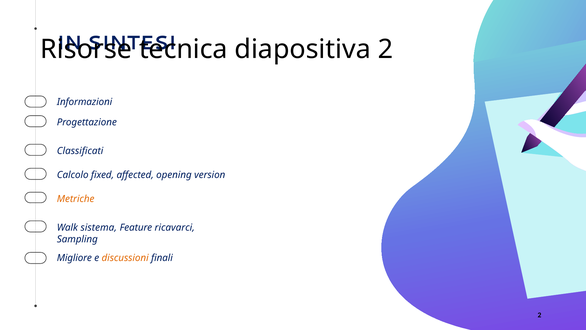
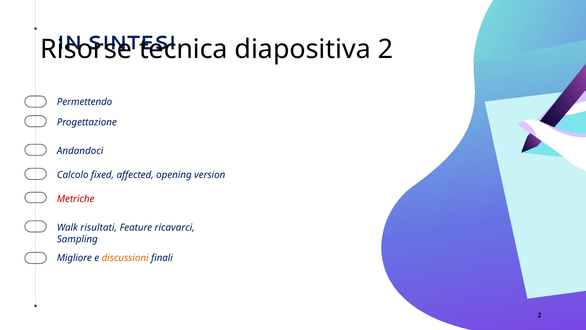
Informazioni: Informazioni -> Permettendo
Classificati: Classificati -> Andandoci
Metriche colour: orange -> red
sistema: sistema -> risultati
